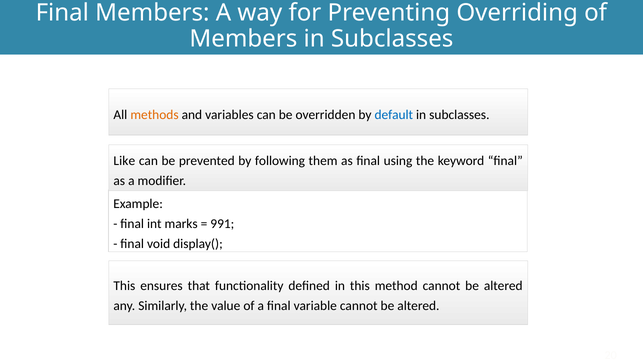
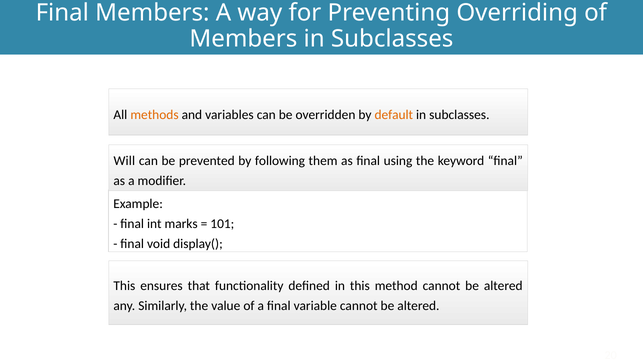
default colour: blue -> orange
Like: Like -> Will
991: 991 -> 101
